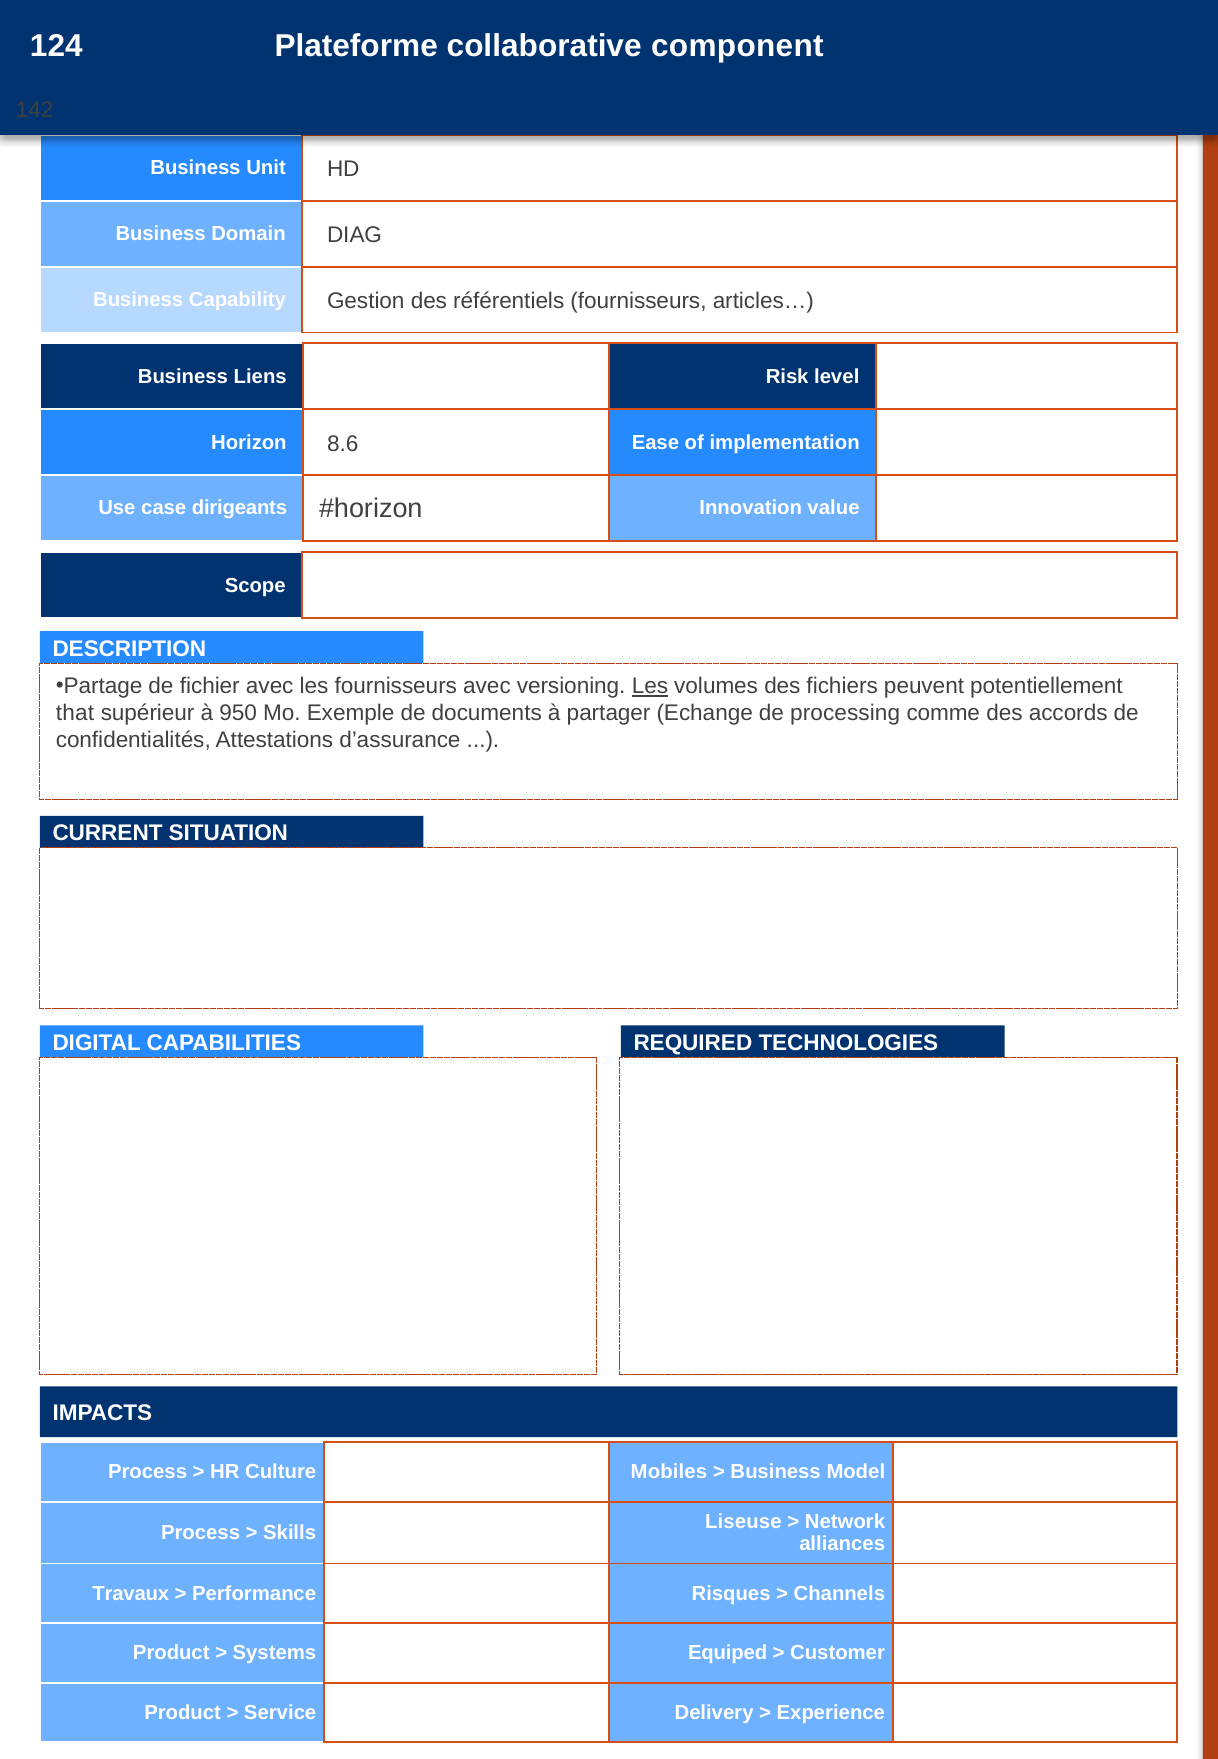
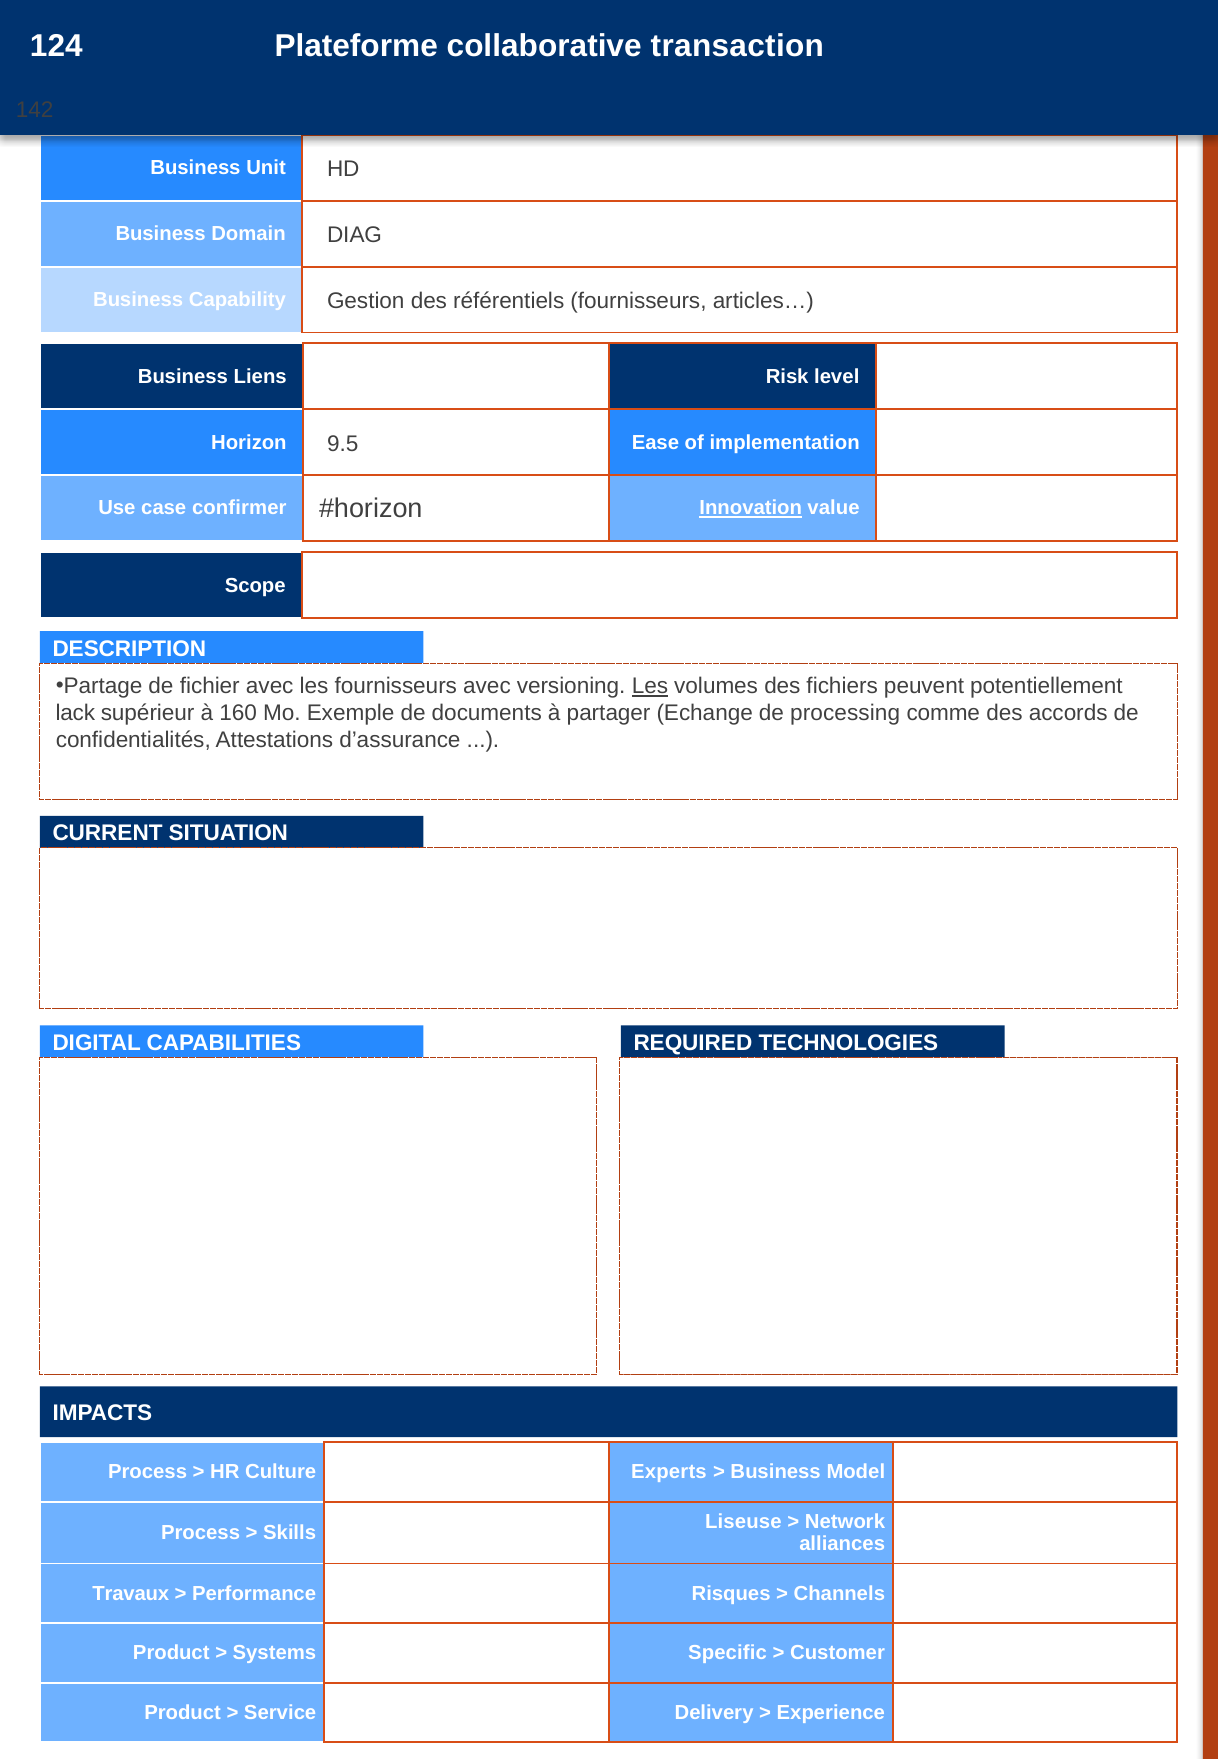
component: component -> transaction
8.6: 8.6 -> 9.5
dirigeants: dirigeants -> confirmer
Innovation underline: none -> present
that: that -> lack
950: 950 -> 160
Mobiles: Mobiles -> Experts
Equiped: Equiped -> Specific
